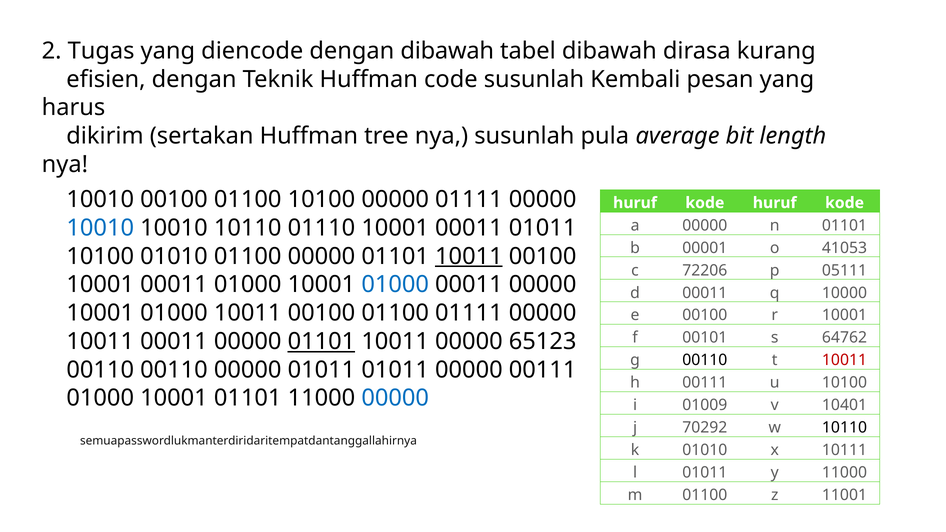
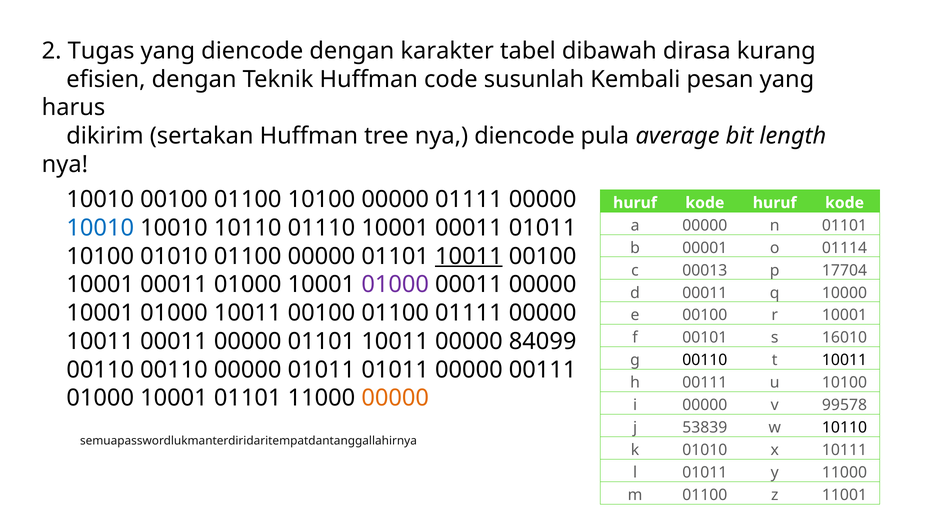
dengan dibawah: dibawah -> karakter
nya susunlah: susunlah -> diencode
41053: 41053 -> 01114
72206: 72206 -> 00013
05111: 05111 -> 17704
01000 at (395, 285) colour: blue -> purple
64762: 64762 -> 16010
01101 at (321, 341) underline: present -> none
65123: 65123 -> 84099
10011 at (845, 360) colour: red -> black
00000 at (395, 398) colour: blue -> orange
i 01009: 01009 -> 00000
10401: 10401 -> 99578
70292: 70292 -> 53839
